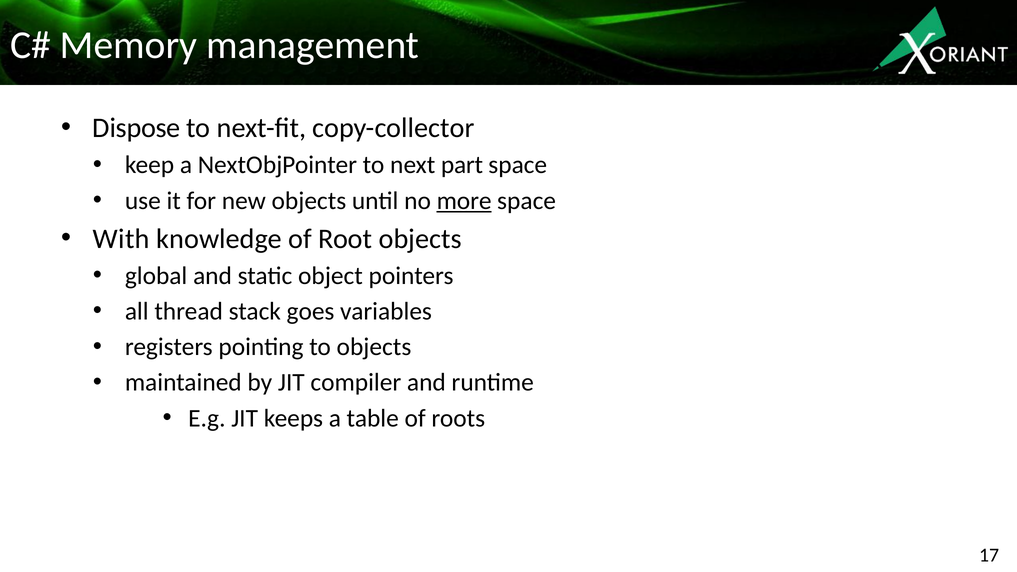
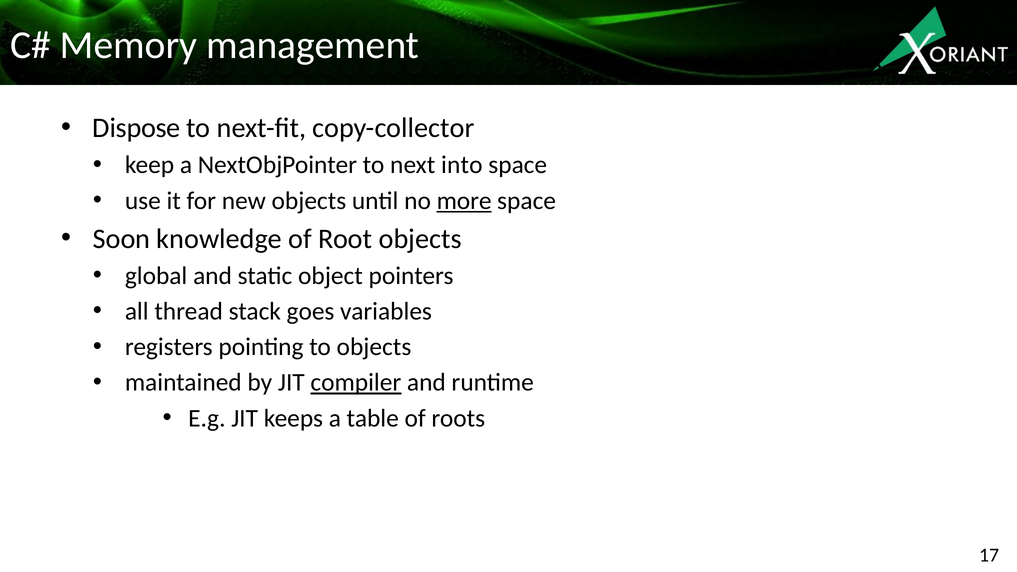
part: part -> into
With: With -> Soon
compiler underline: none -> present
